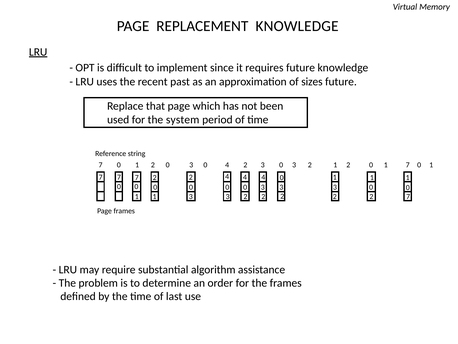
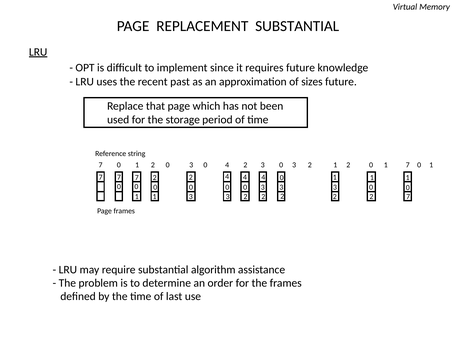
REPLACEMENT KNOWLEDGE: KNOWLEDGE -> SUBSTANTIAL
system: system -> storage
